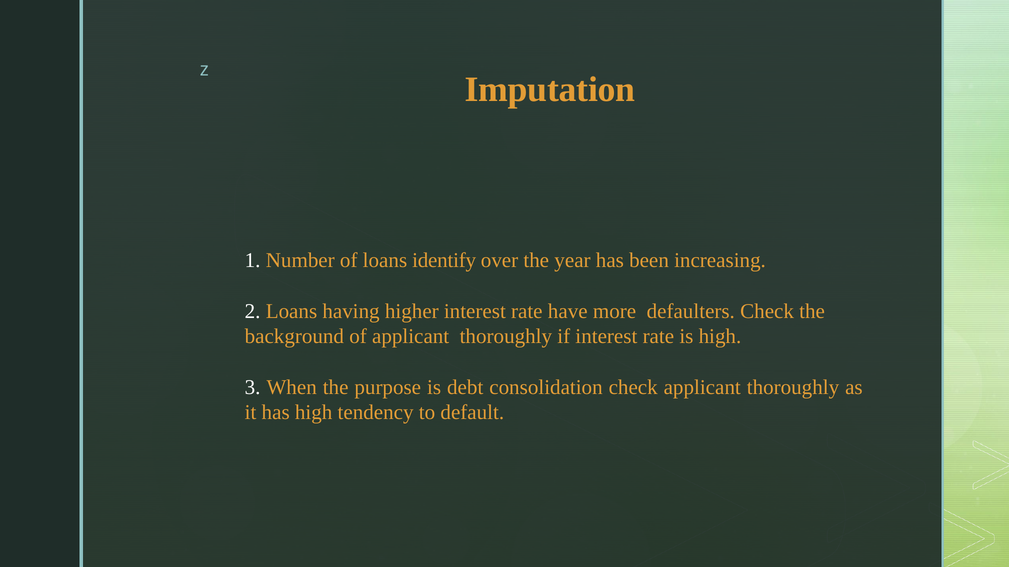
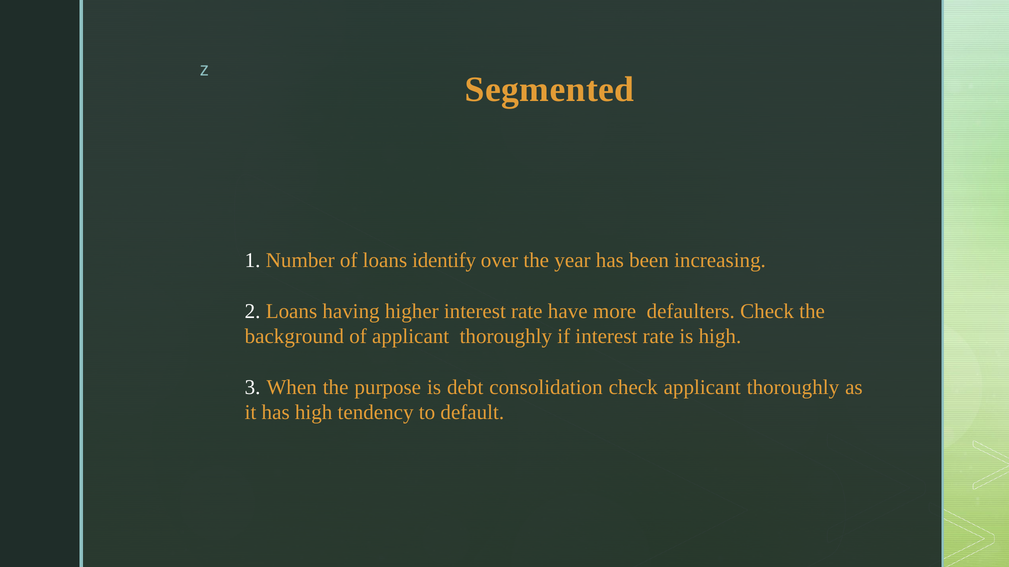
Imputation: Imputation -> Segmented
